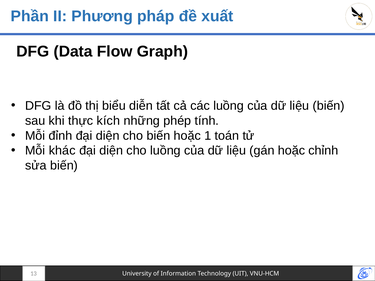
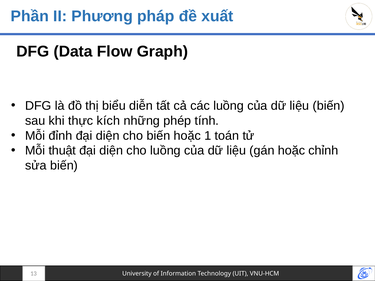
khác: khác -> thuật
